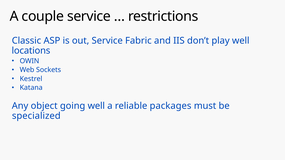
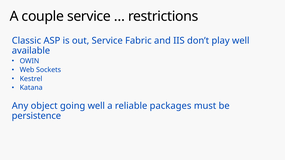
locations: locations -> available
specialized: specialized -> persistence
